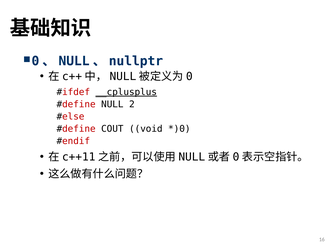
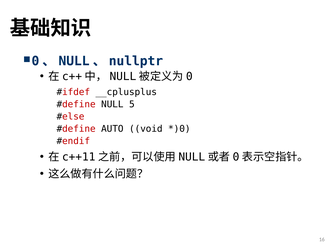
__cplusplus underline: present -> none
2: 2 -> 5
COUT: COUT -> AUTO
